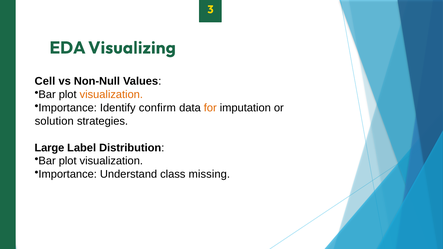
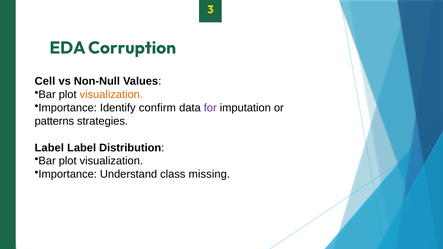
Visualizing: Visualizing -> Corruption
for colour: orange -> purple
solution: solution -> patterns
Large at (49, 148): Large -> Label
